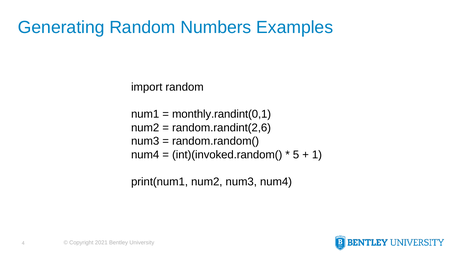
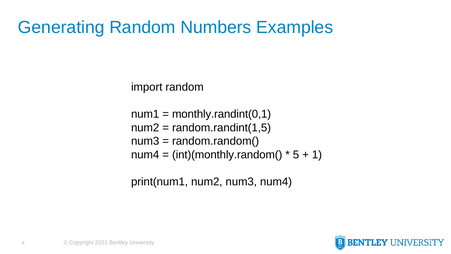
random.randint(2,6: random.randint(2,6 -> random.randint(1,5
int)(invoked.random(: int)(invoked.random( -> int)(monthly.random(
